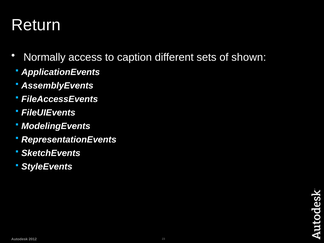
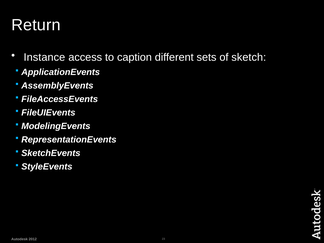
Normally: Normally -> Instance
shown: shown -> sketch
